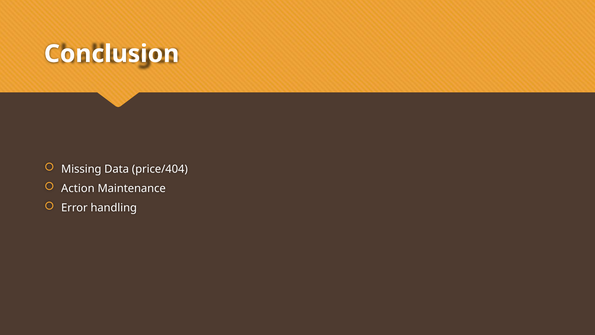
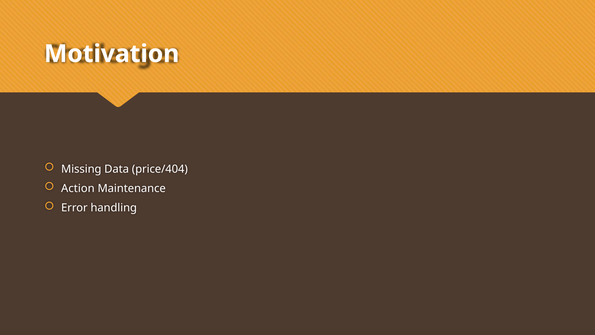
Conclusion: Conclusion -> Motivation
